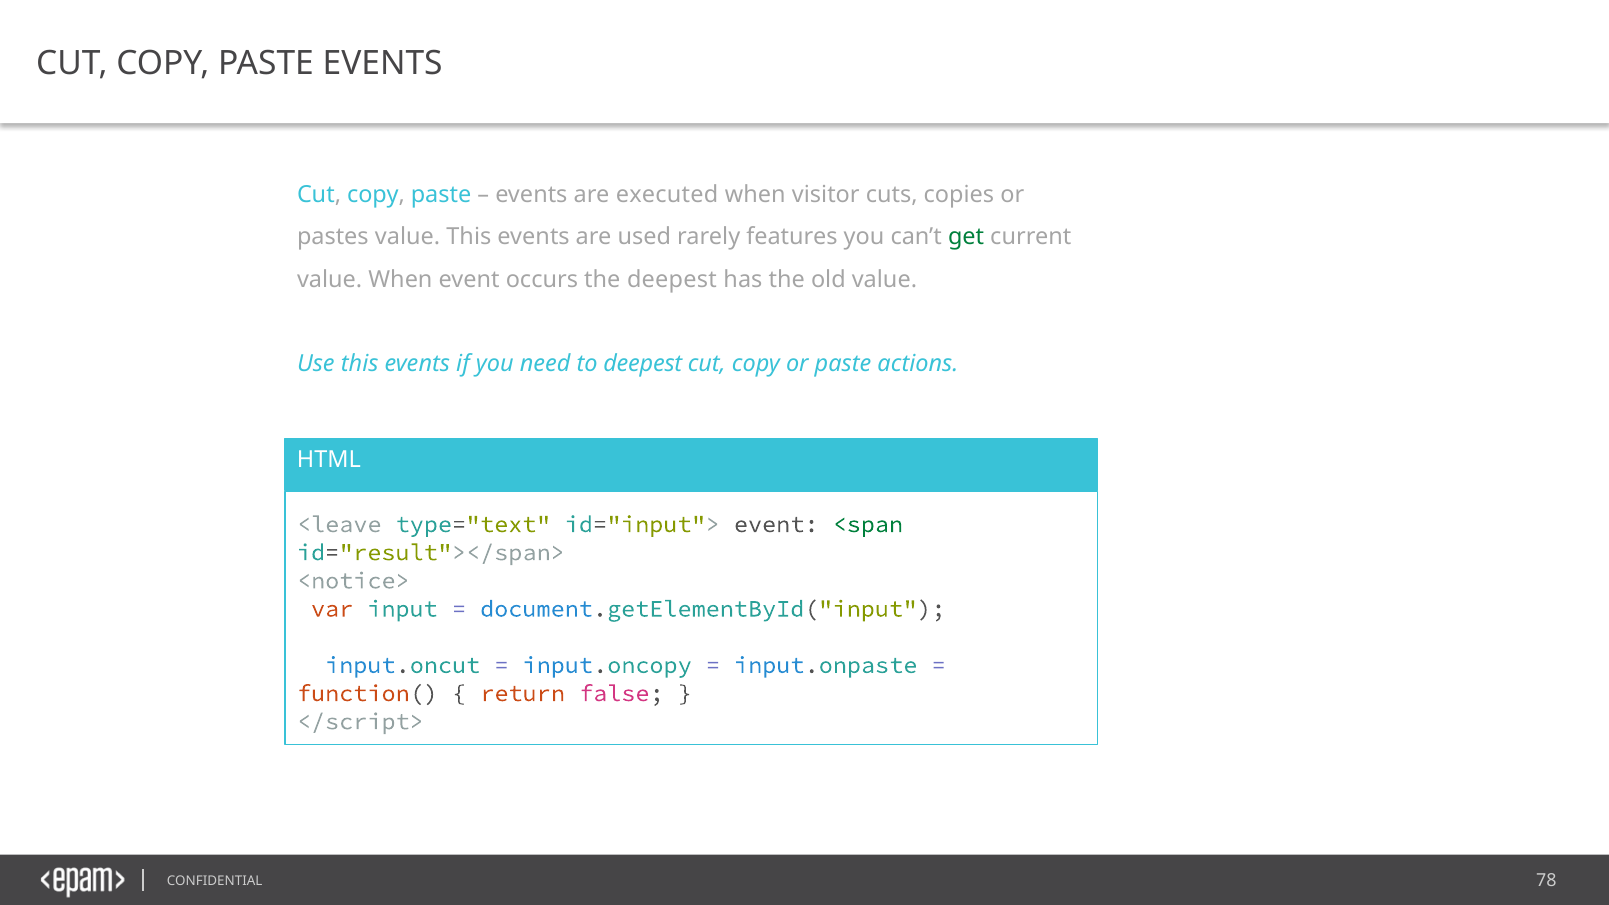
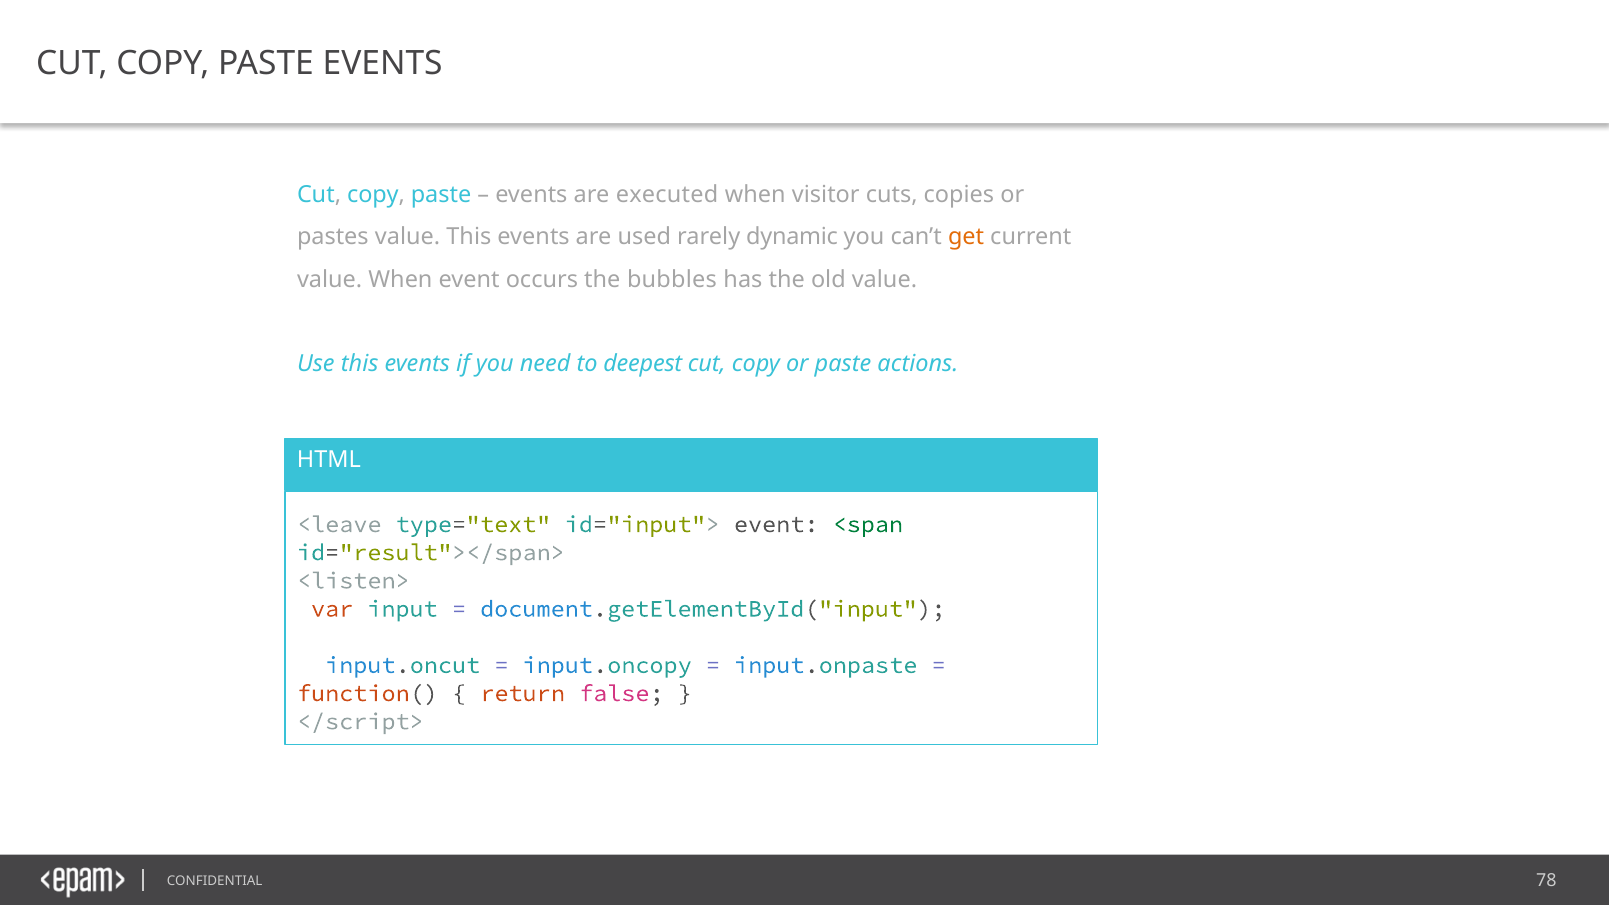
features: features -> dynamic
get colour: green -> orange
the deepest: deepest -> bubbles
<notice>: <notice> -> <listen>
